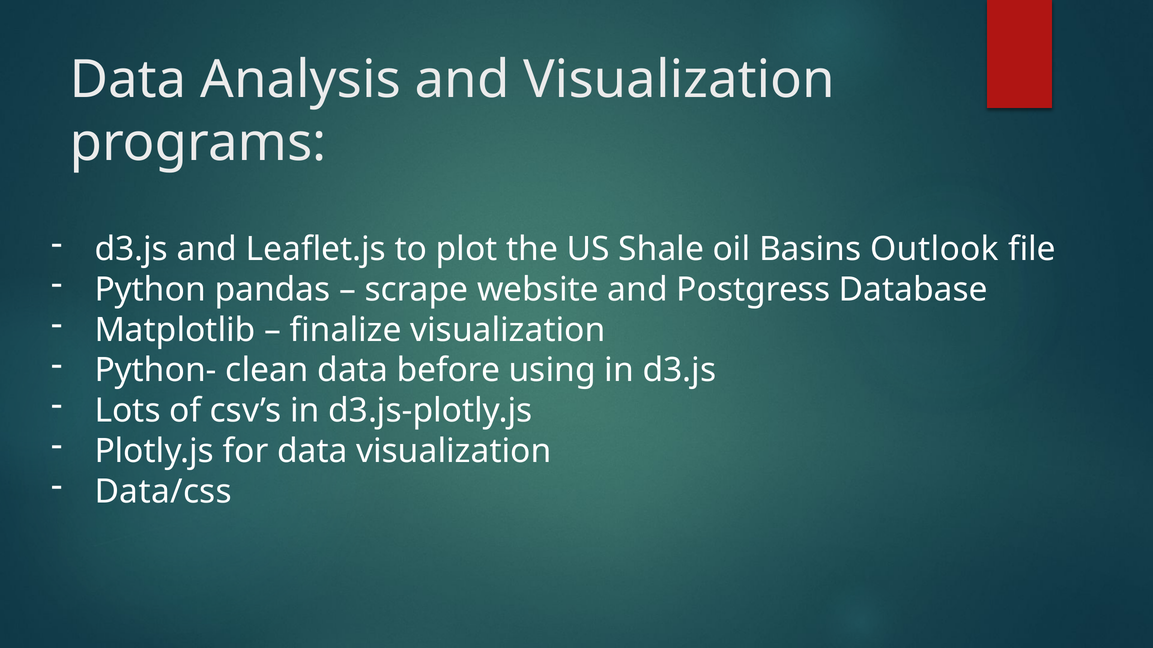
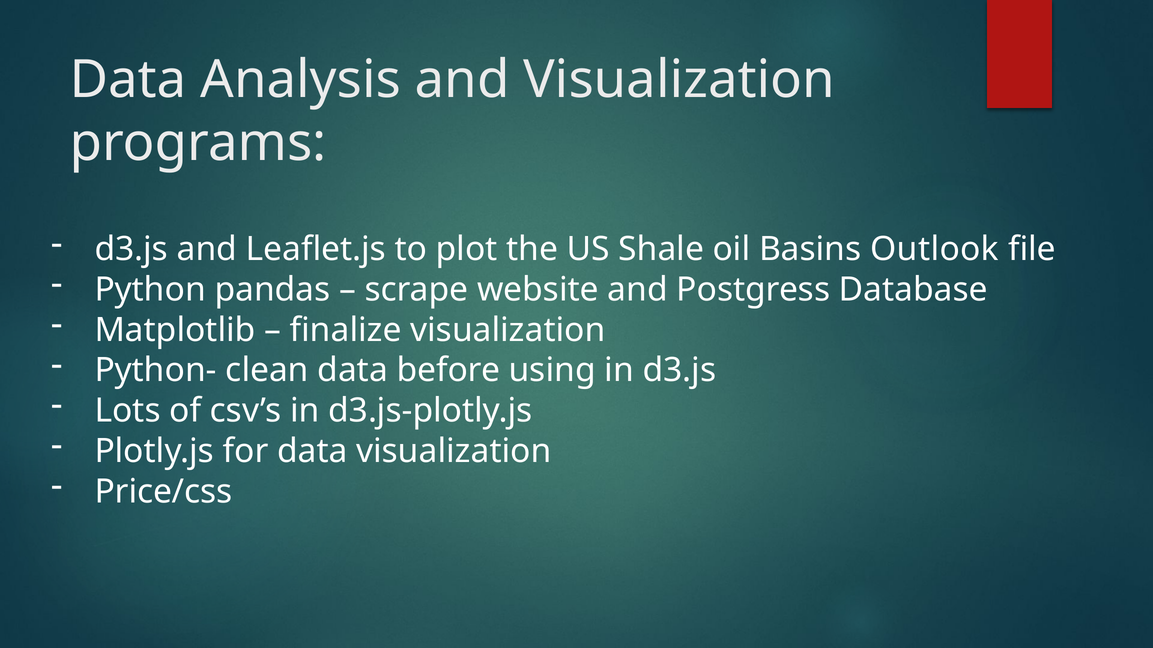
Data/css: Data/css -> Price/css
